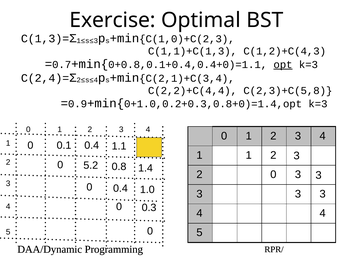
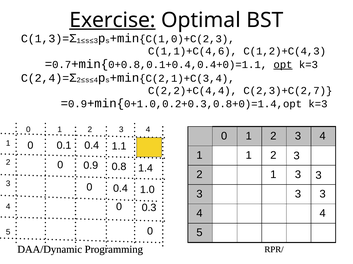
Exercise underline: none -> present
C(1,1)+C(1,3: C(1,1)+C(1,3 -> C(1,1)+C(4,6
C(2,3)+C(5,8: C(2,3)+C(5,8 -> C(2,3)+C(2,7
5.2 at (91, 166): 5.2 -> 0.9
2 0: 0 -> 1
